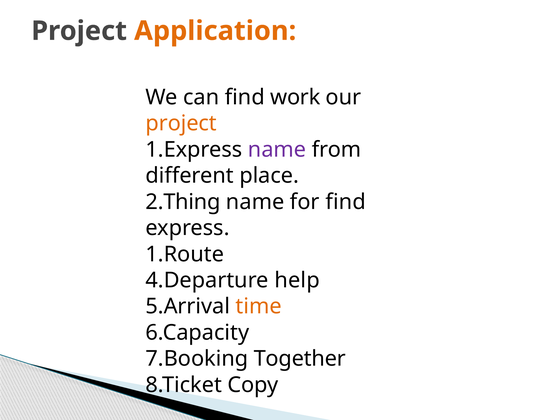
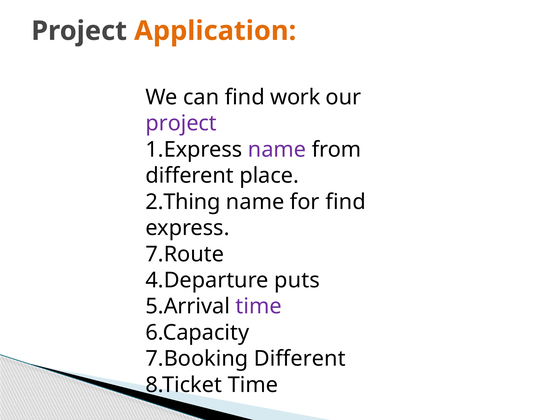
project at (181, 123) colour: orange -> purple
1.Route: 1.Route -> 7.Route
help: help -> puts
time at (259, 306) colour: orange -> purple
7.Booking Together: Together -> Different
8.Ticket Copy: Copy -> Time
